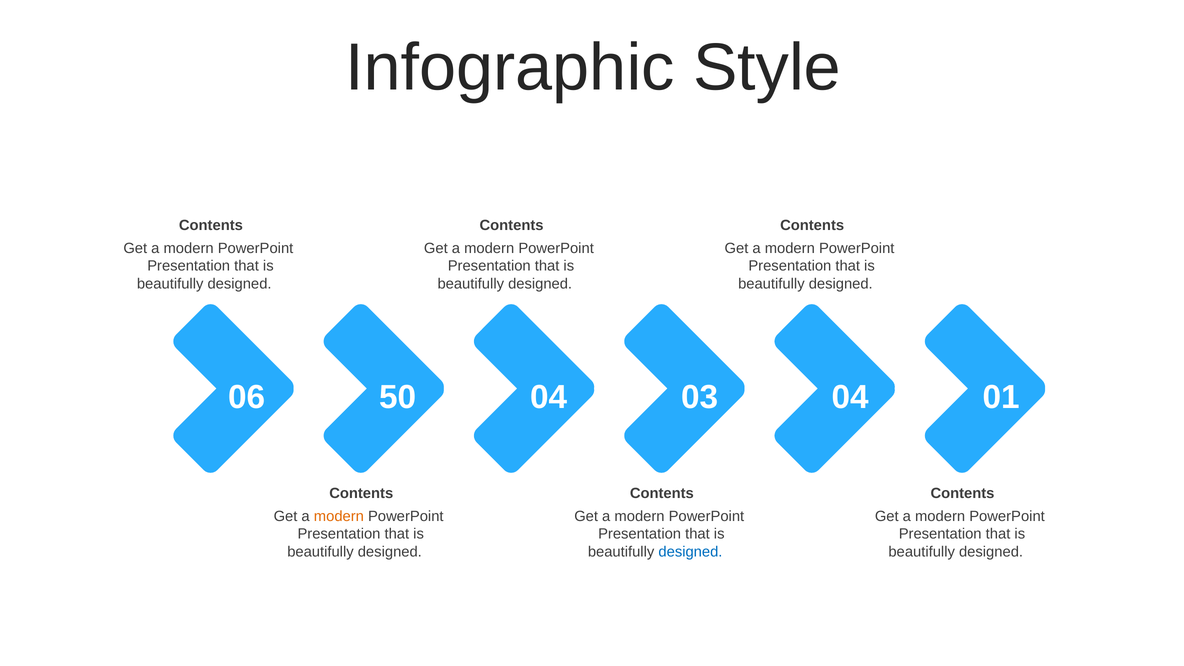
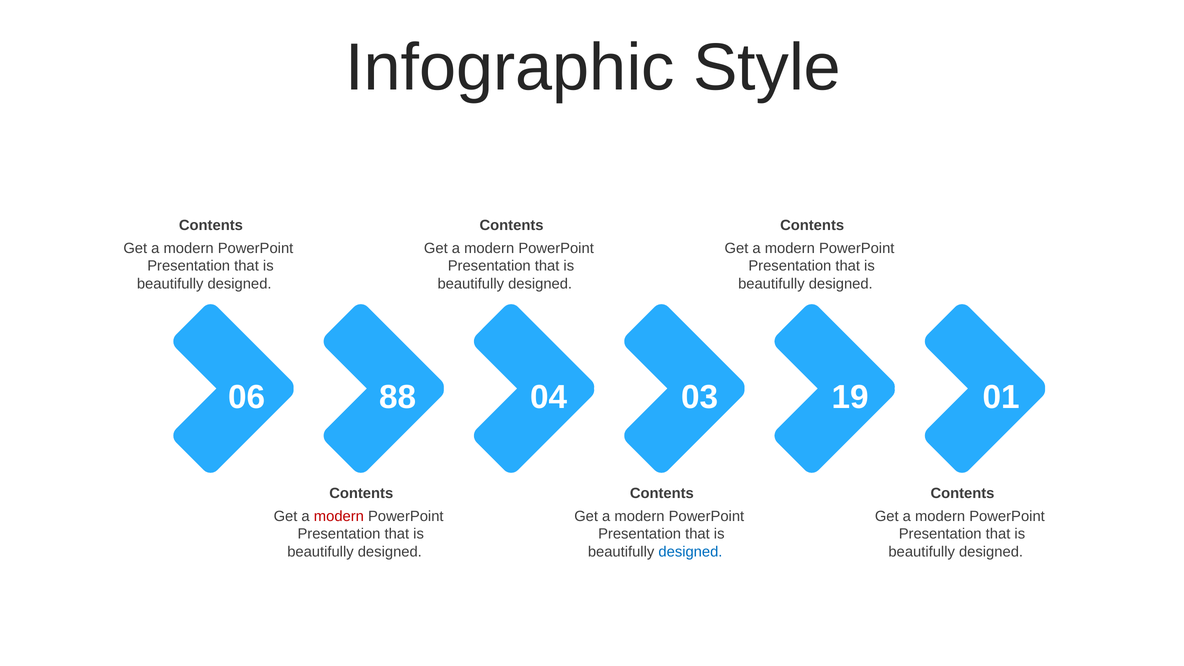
50: 50 -> 88
03 04: 04 -> 19
modern at (339, 516) colour: orange -> red
